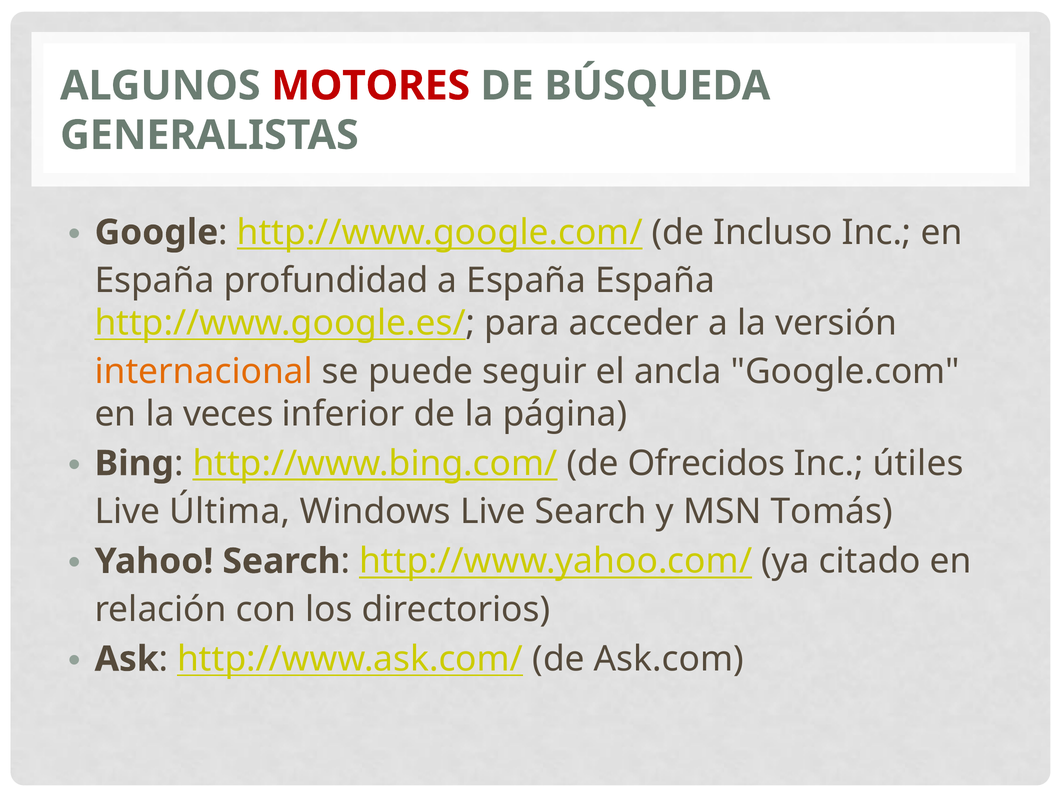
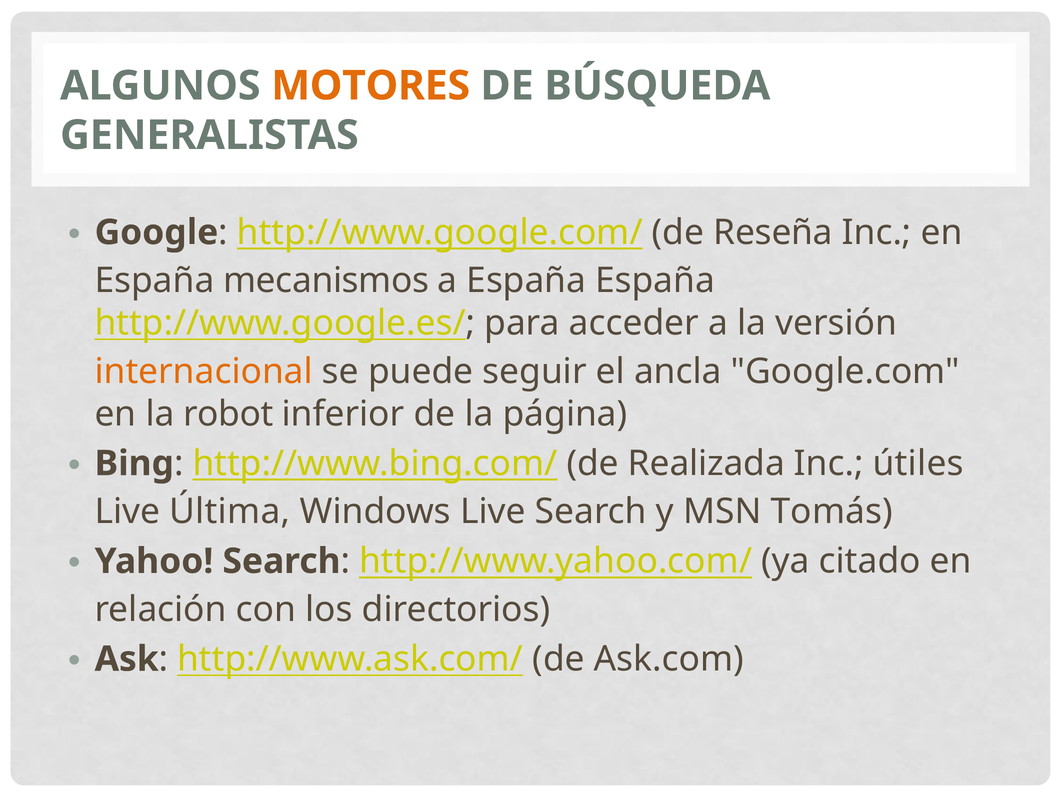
MOTORES colour: red -> orange
Incluso: Incluso -> Reseña
profundidad: profundidad -> mecanismos
veces: veces -> robot
Ofrecidos: Ofrecidos -> Realizada
